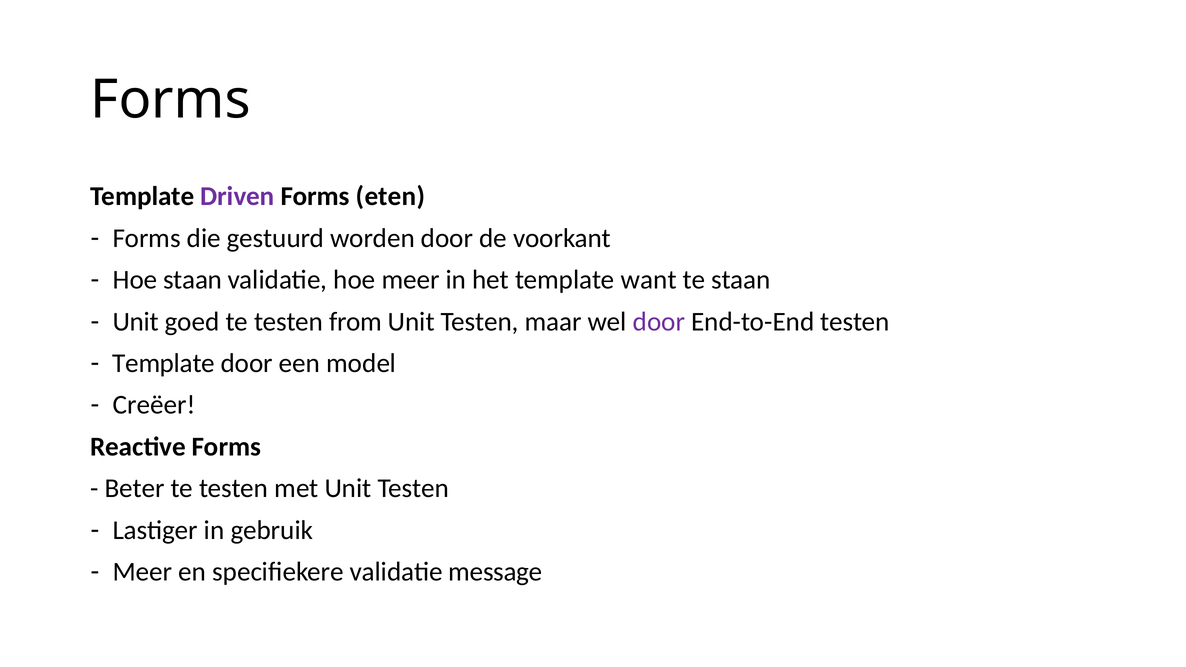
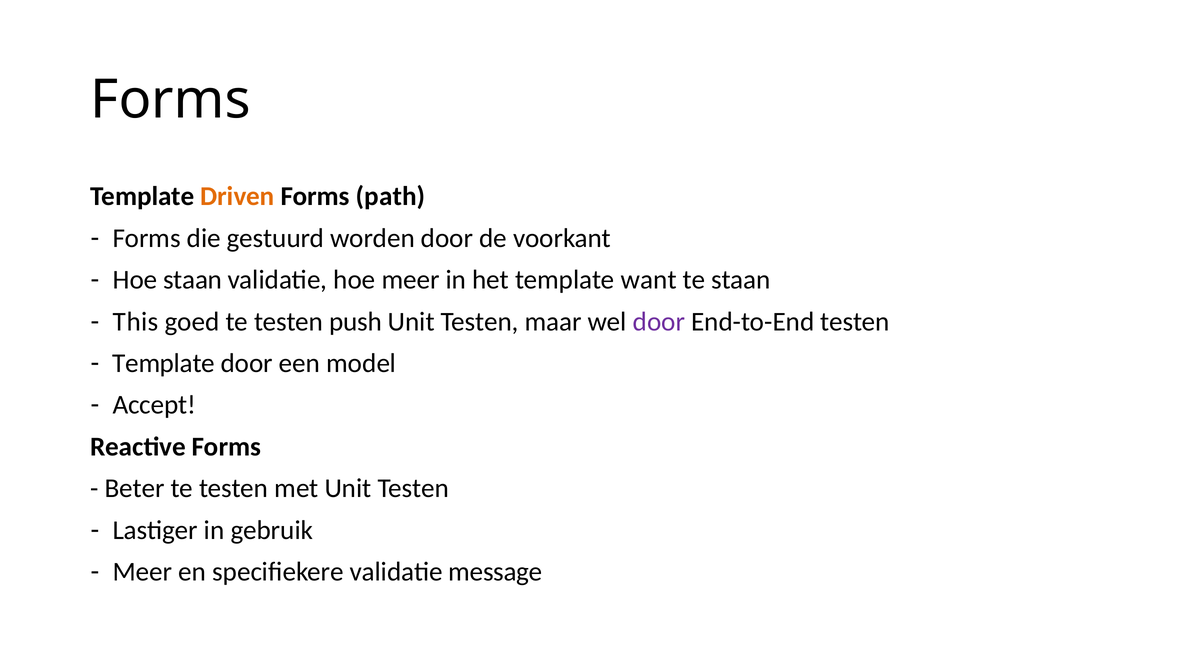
Driven colour: purple -> orange
eten: eten -> path
Unit at (136, 322): Unit -> This
from: from -> push
Creëer: Creëer -> Accept
